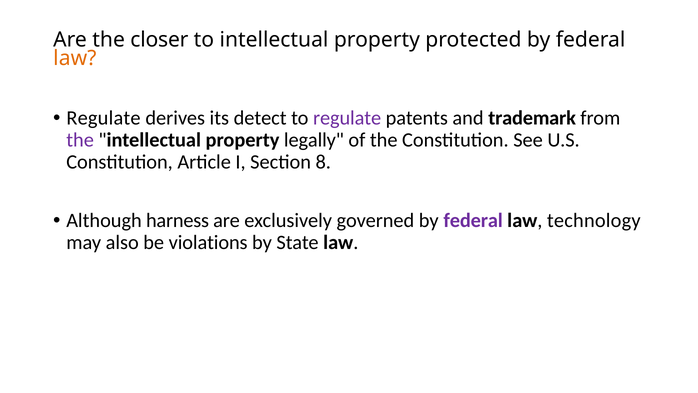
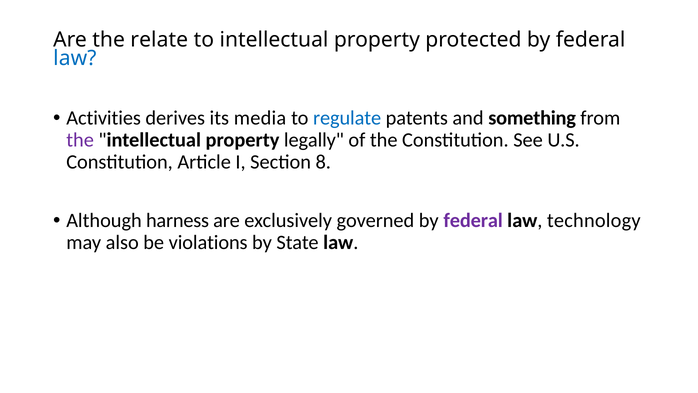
closer: closer -> relate
law at (75, 58) colour: orange -> blue
Regulate at (103, 118): Regulate -> Activities
detect: detect -> media
regulate at (347, 118) colour: purple -> blue
trademark: trademark -> something
